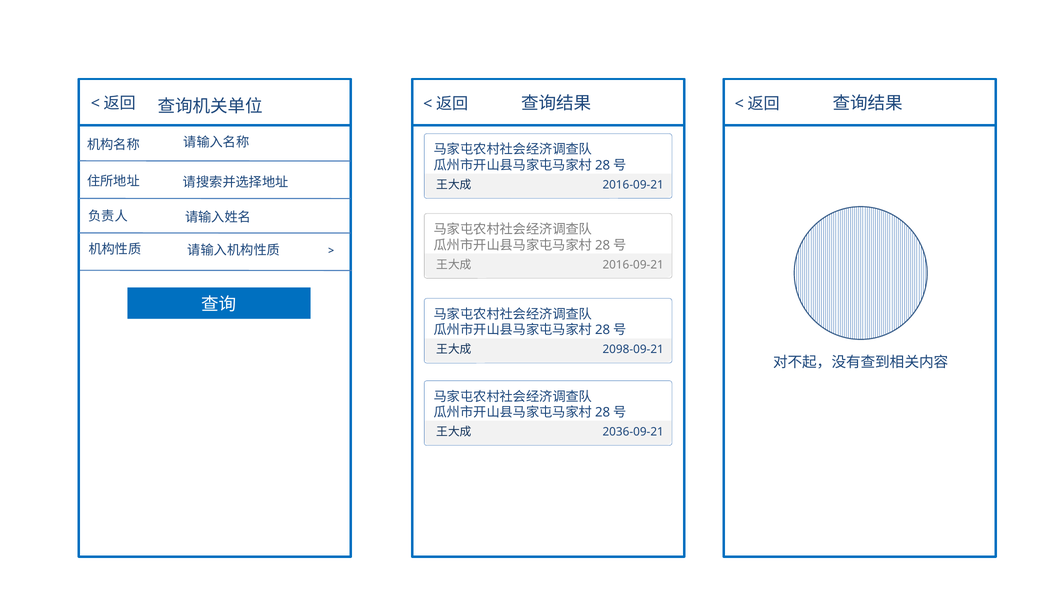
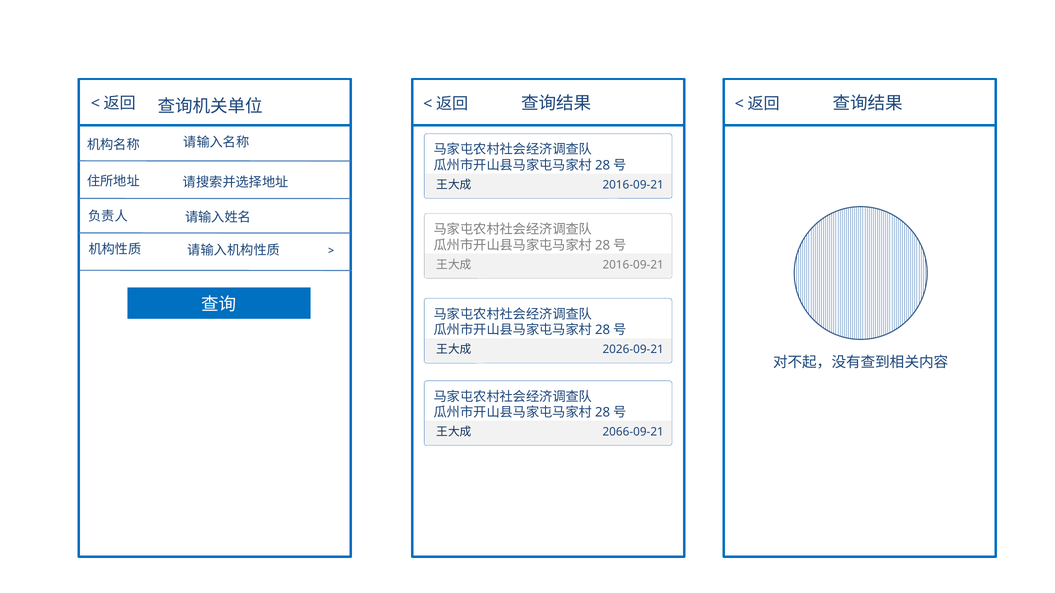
2098-09-21: 2098-09-21 -> 2026-09-21
2036-09-21: 2036-09-21 -> 2066-09-21
